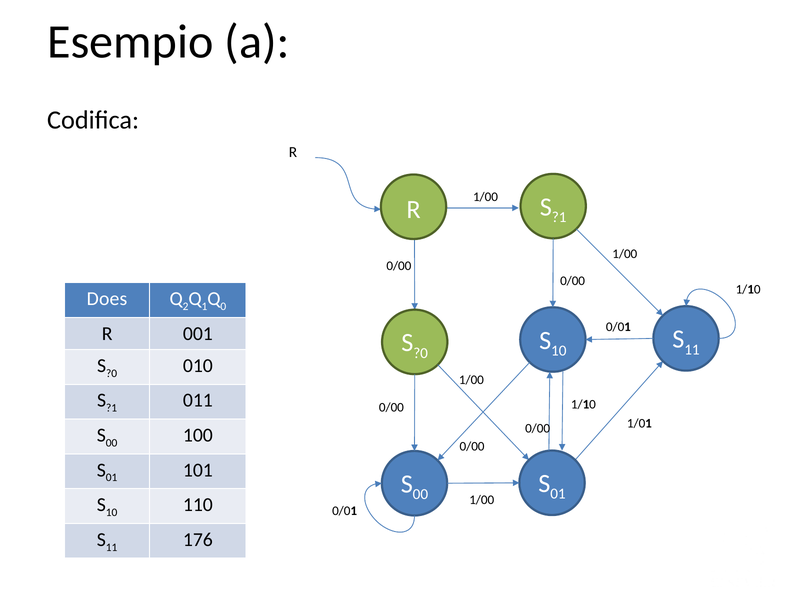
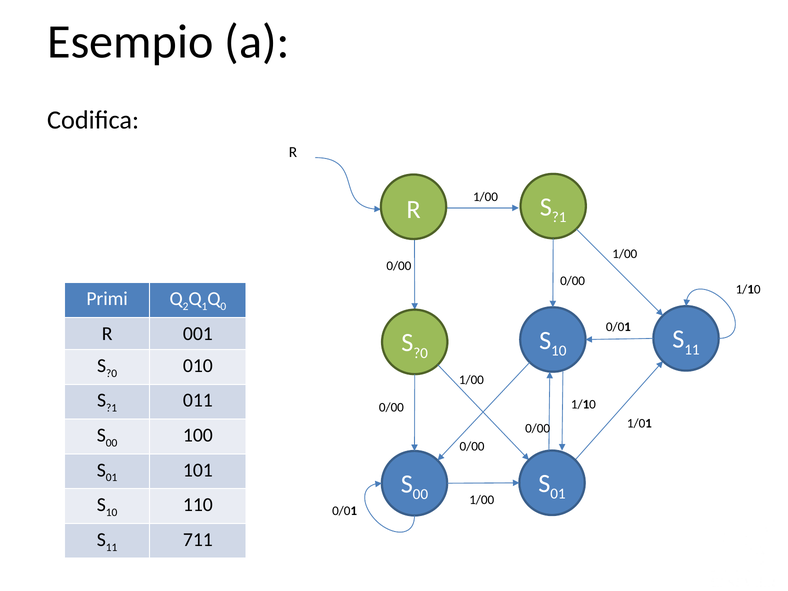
Does: Does -> Primi
176: 176 -> 711
